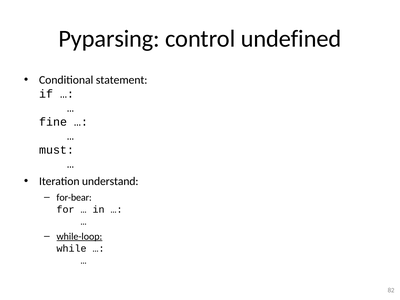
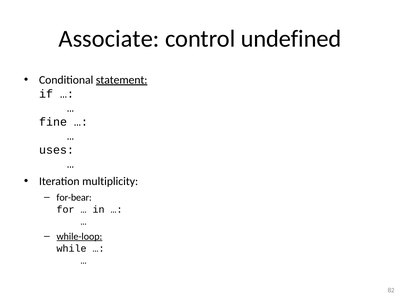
Pyparsing: Pyparsing -> Associate
statement underline: none -> present
must: must -> uses
understand: understand -> multiplicity
